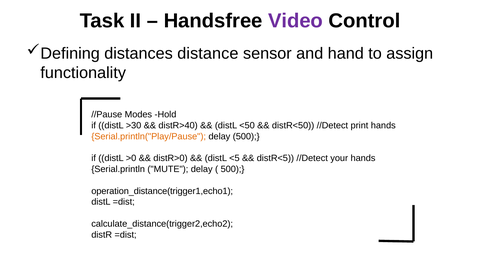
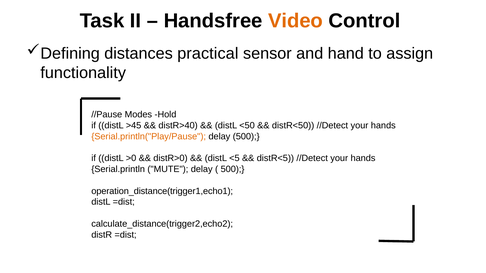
Video colour: purple -> orange
distance: distance -> practical
>30: >30 -> >45
distR<50 //Detect print: print -> your
